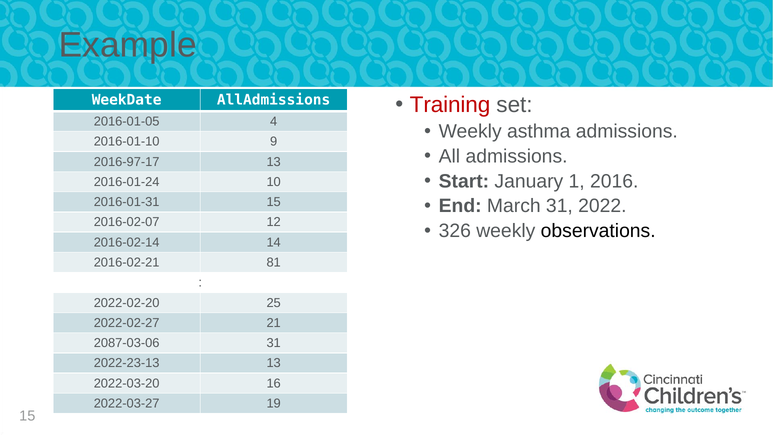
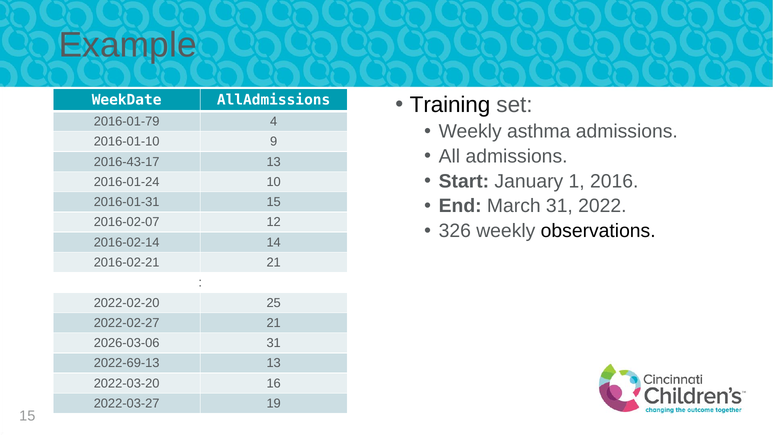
Training colour: red -> black
2016-01-05: 2016-01-05 -> 2016-01-79
2016-97-17: 2016-97-17 -> 2016-43-17
2016-02-21 81: 81 -> 21
2087-03-06: 2087-03-06 -> 2026-03-06
2022-23-13: 2022-23-13 -> 2022-69-13
